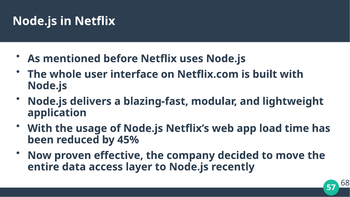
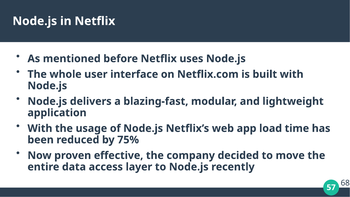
45%: 45% -> 75%
